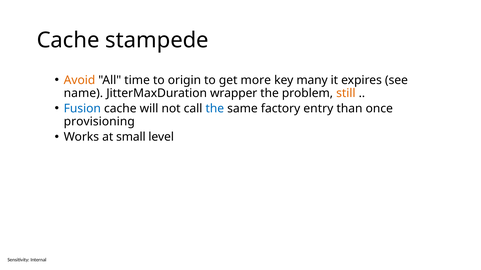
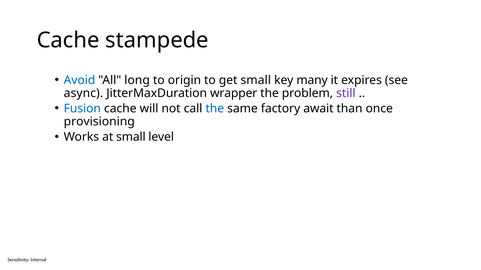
Avoid colour: orange -> blue
time: time -> long
get more: more -> small
name: name -> async
still colour: orange -> purple
entry: entry -> await
